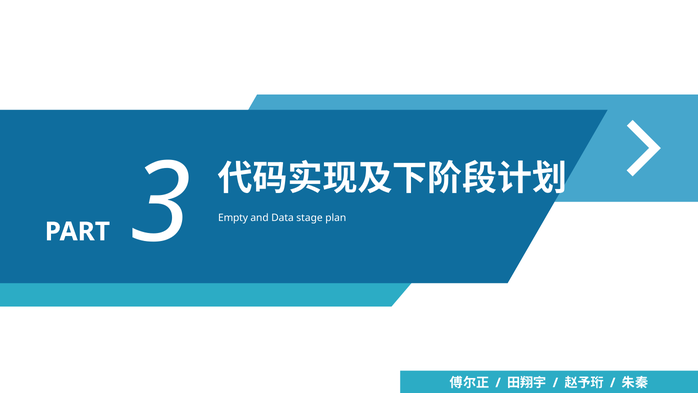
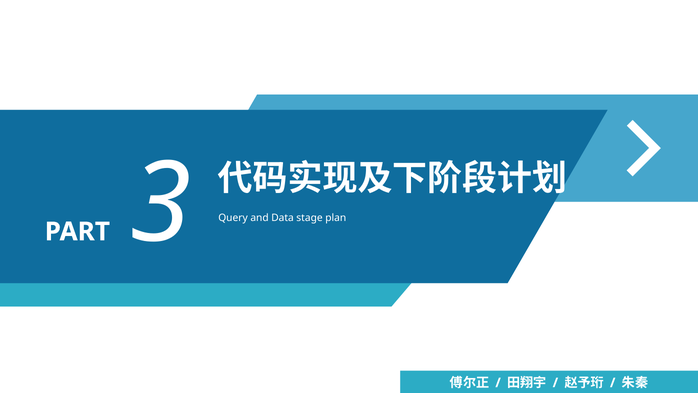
Empty: Empty -> Query
